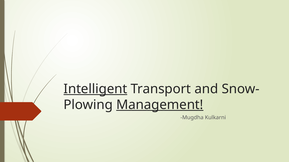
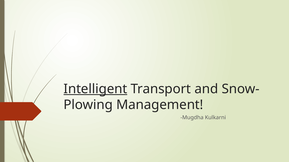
Management underline: present -> none
